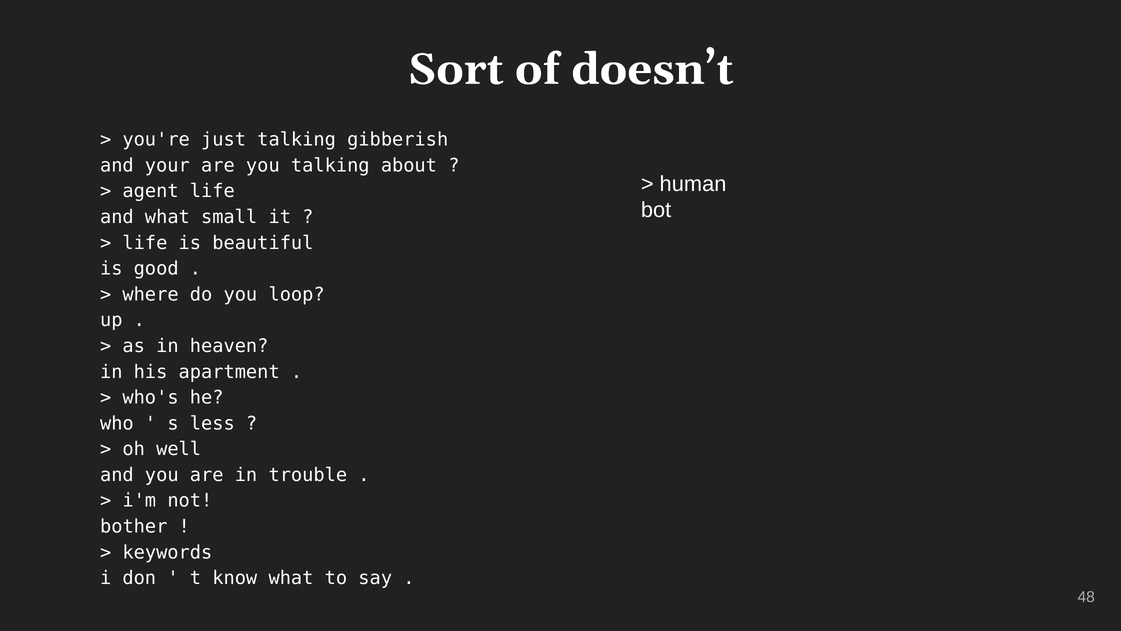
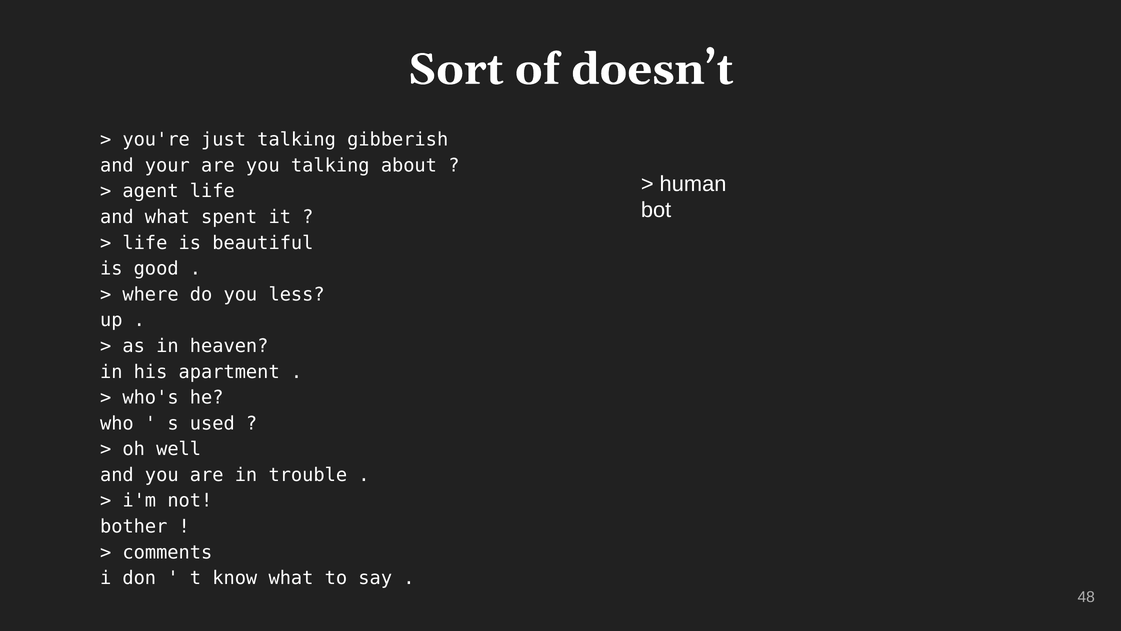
small: small -> spent
loop: loop -> less
less: less -> used
keywords: keywords -> comments
